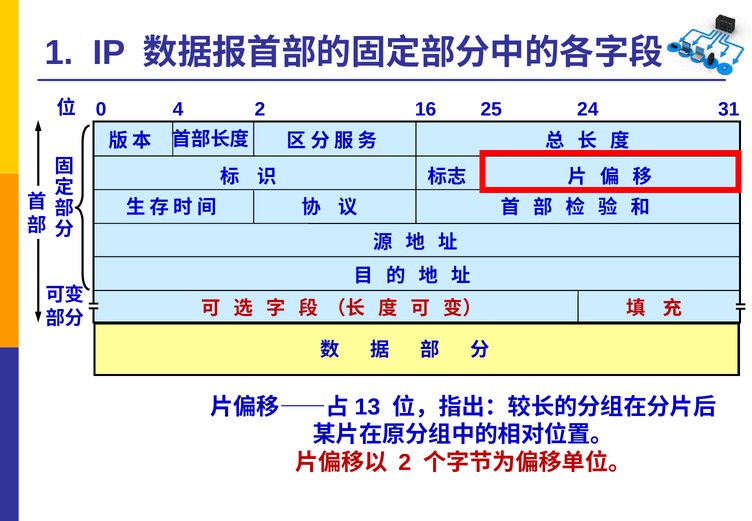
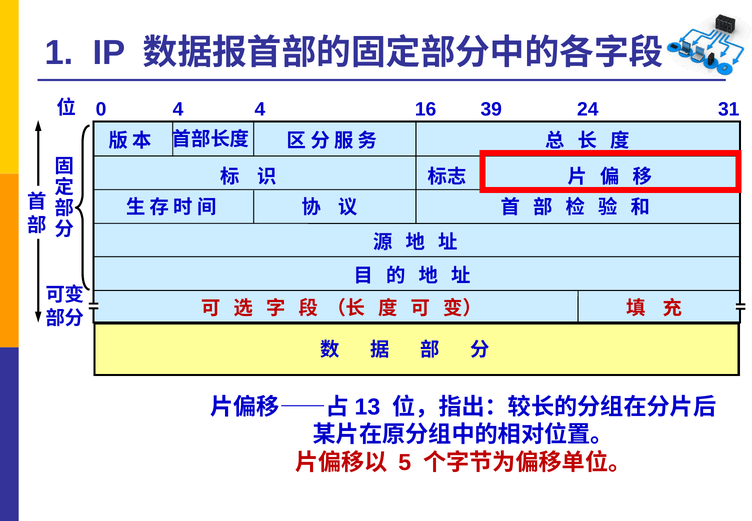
4 2: 2 -> 4
25: 25 -> 39
2 at (405, 462): 2 -> 5
